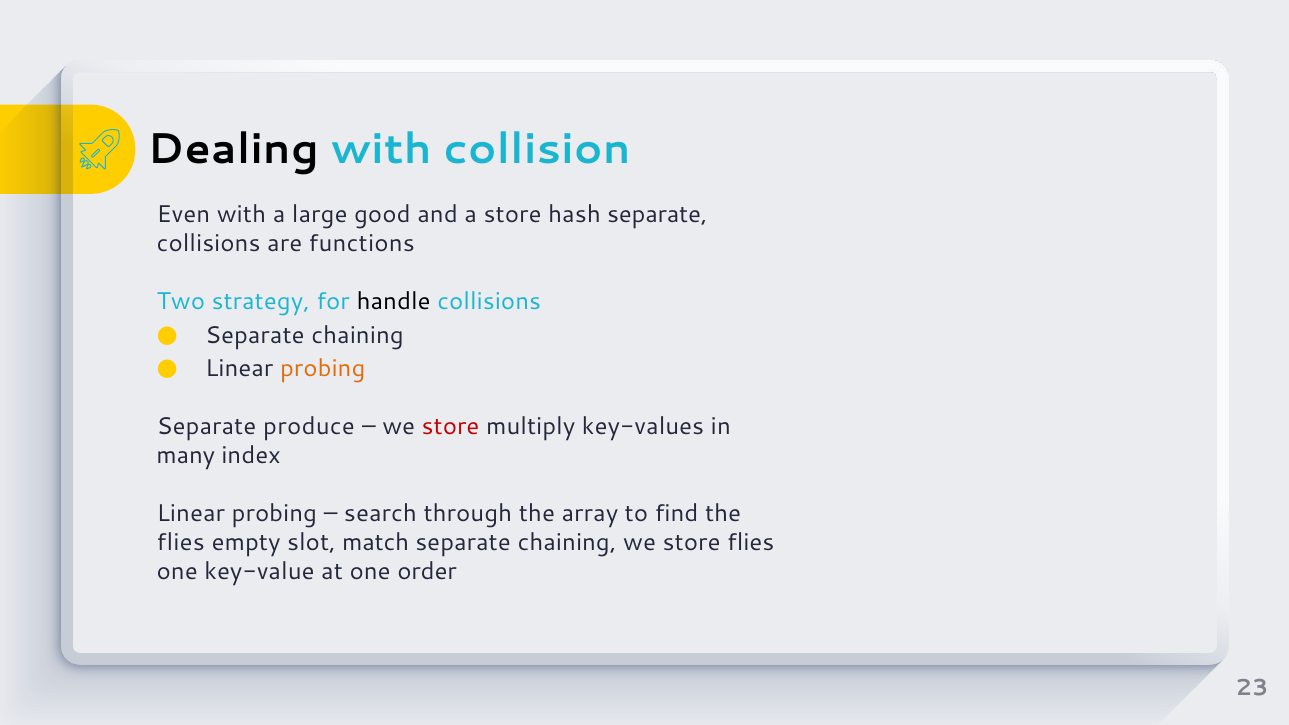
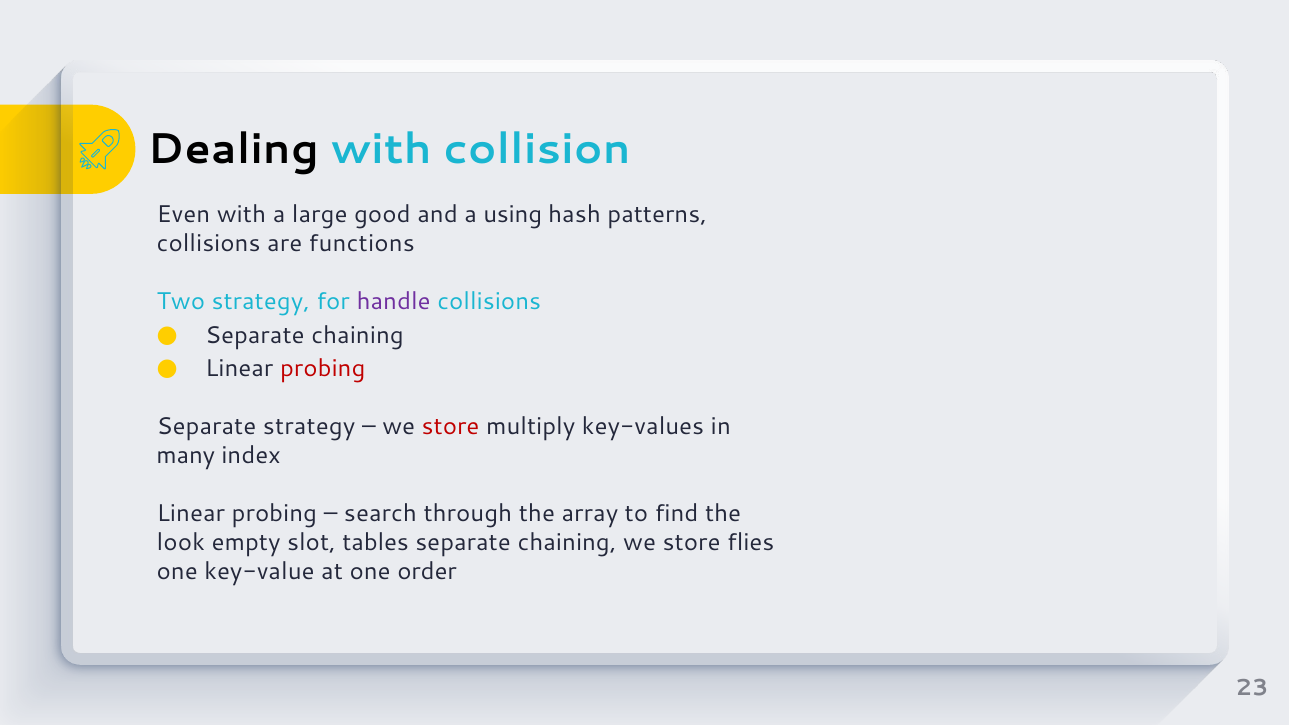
a store: store -> using
hash separate: separate -> patterns
handle colour: black -> purple
probing at (323, 369) colour: orange -> red
Separate produce: produce -> strategy
flies at (181, 543): flies -> look
match: match -> tables
